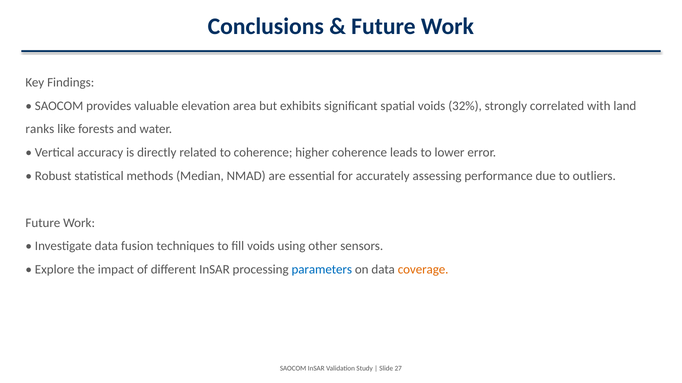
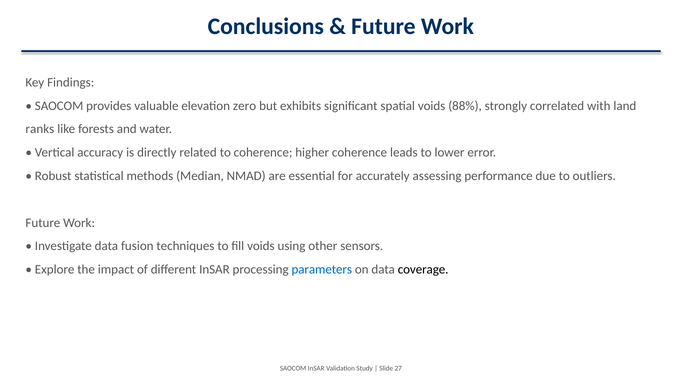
area: area -> zero
32%: 32% -> 88%
coverage colour: orange -> black
